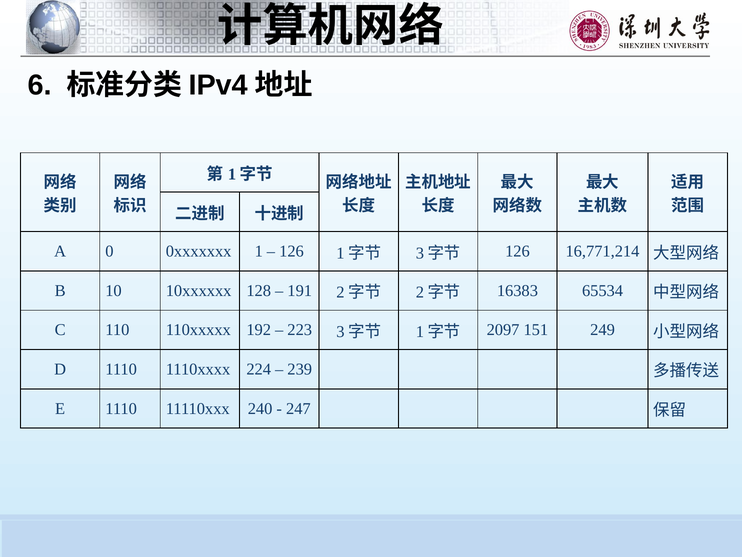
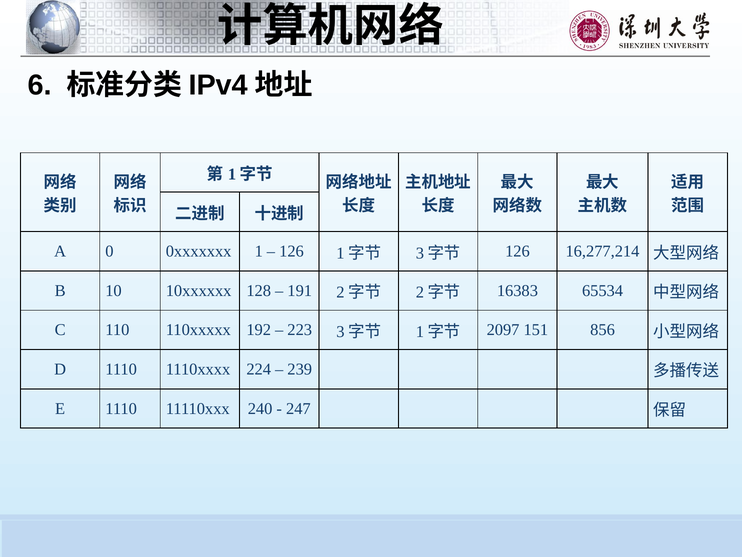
16,771,214: 16,771,214 -> 16,277,214
249: 249 -> 856
